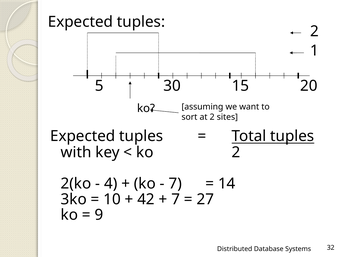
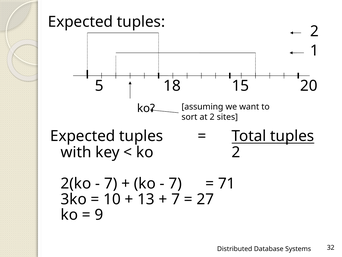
30: 30 -> 18
4 at (111, 183): 4 -> 7
14: 14 -> 71
42: 42 -> 13
